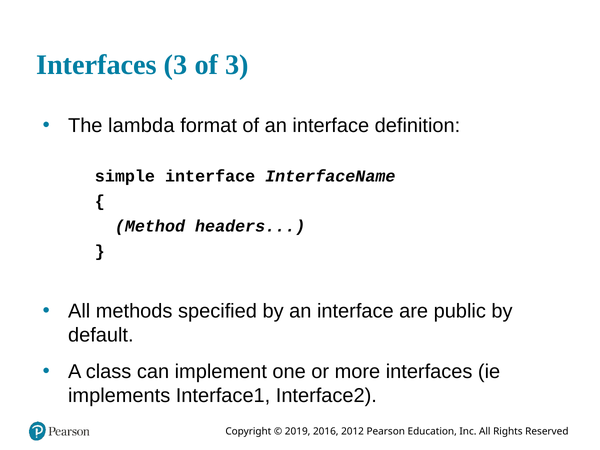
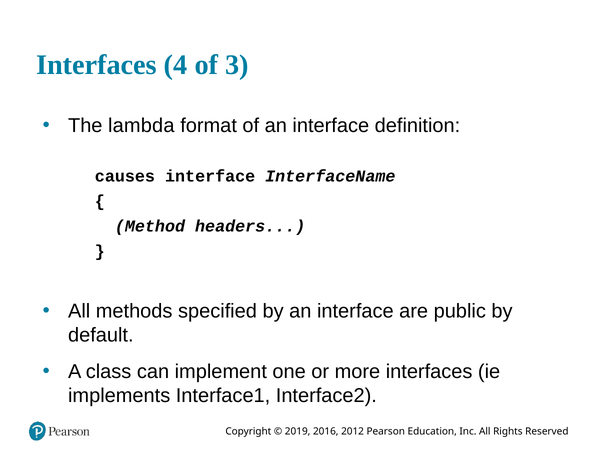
Interfaces 3: 3 -> 4
simple: simple -> causes
